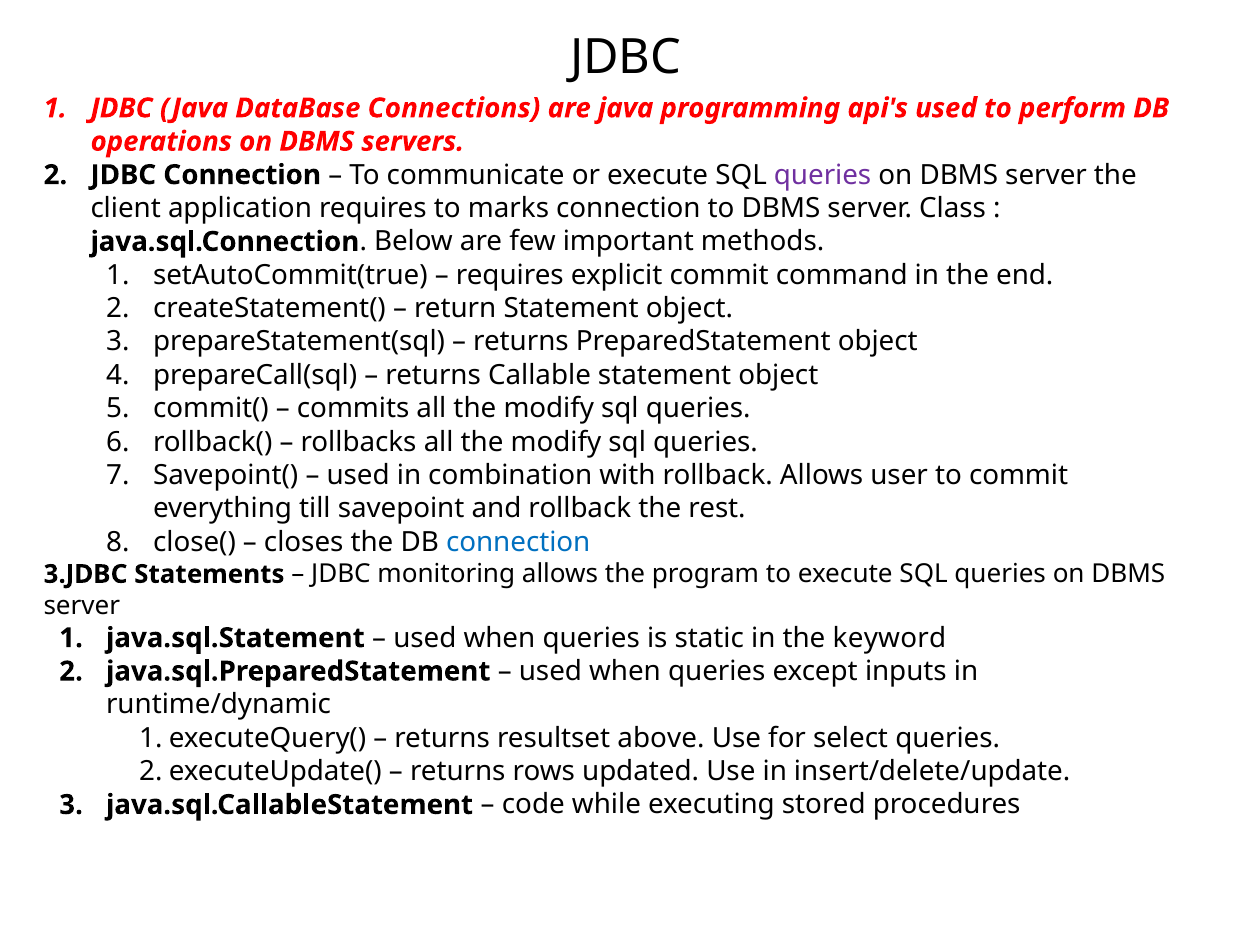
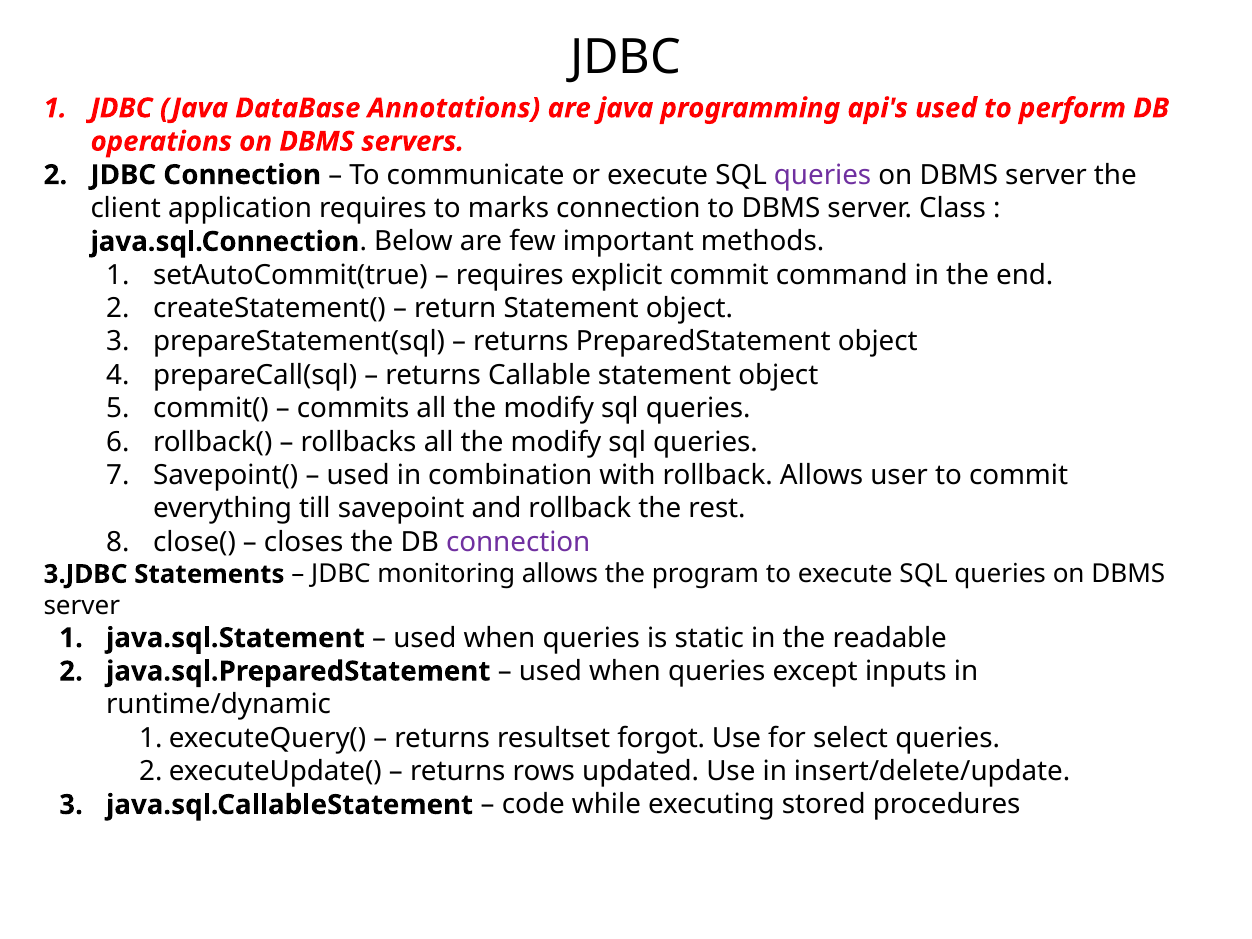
Connections: Connections -> Annotations
connection at (518, 542) colour: blue -> purple
keyword: keyword -> readable
above: above -> forgot
